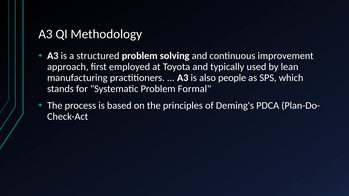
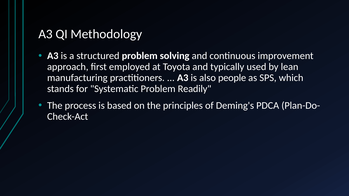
Formal: Formal -> Readily
